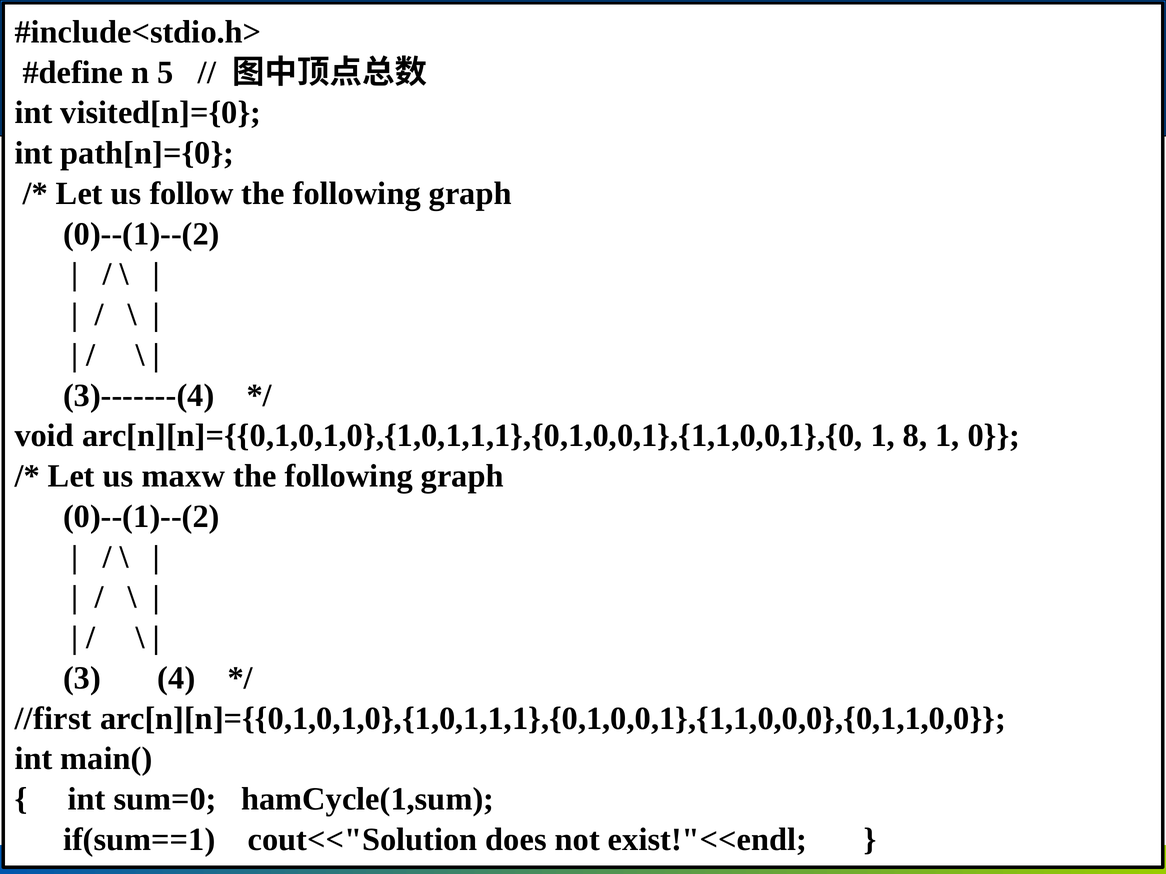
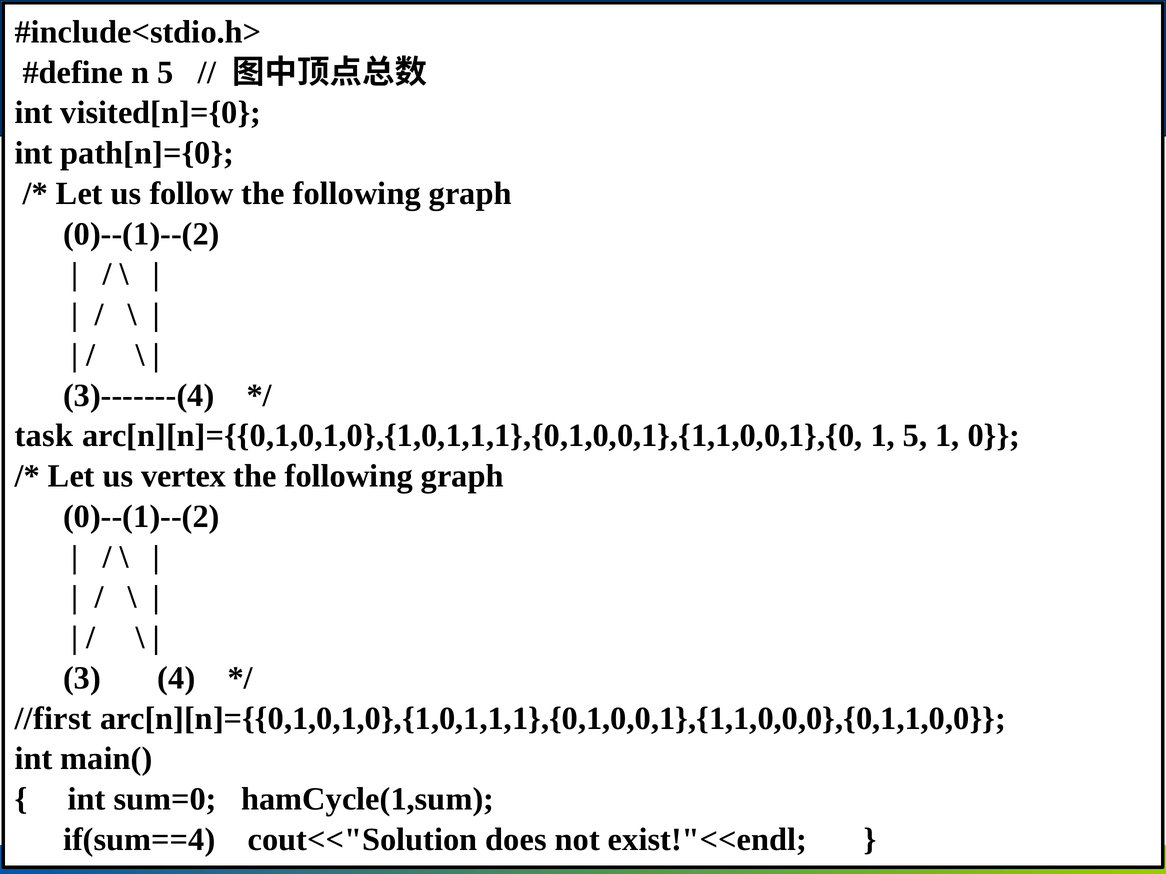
void: void -> task
1 8: 8 -> 5
maxw: maxw -> vertex
if(sum==1: if(sum==1 -> if(sum==4
